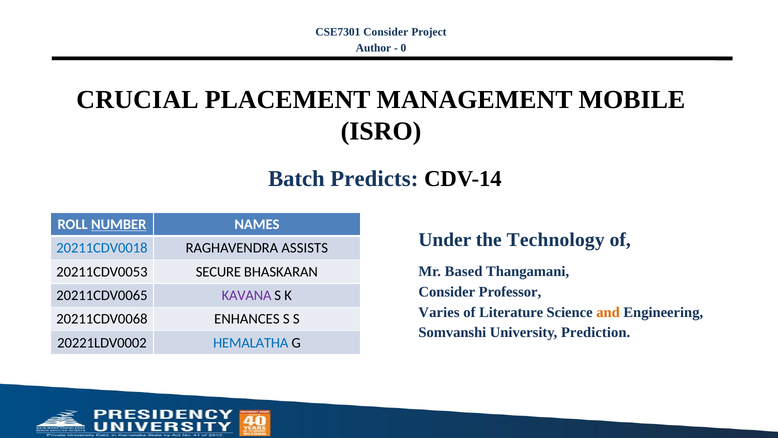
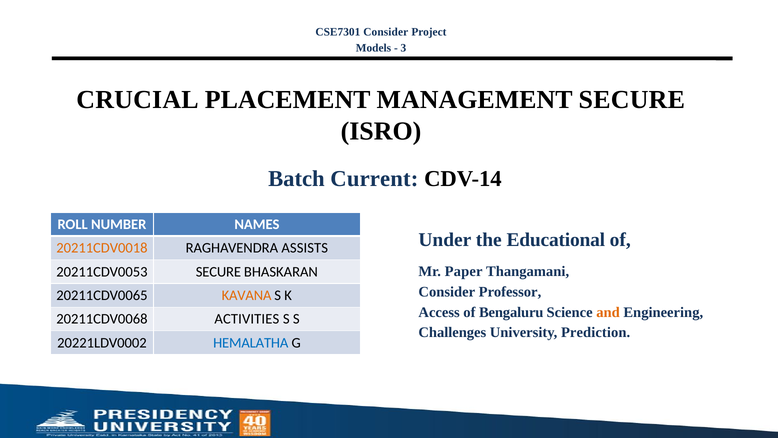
Author: Author -> Models
0: 0 -> 3
MANAGEMENT MOBILE: MOBILE -> SECURE
Predicts: Predicts -> Current
NUMBER underline: present -> none
Technology: Technology -> Educational
20211CDV0018 colour: blue -> orange
Based: Based -> Paper
KAVANA colour: purple -> orange
Varies: Varies -> Access
Literature: Literature -> Bengaluru
ENHANCES: ENHANCES -> ACTIVITIES
Somvanshi: Somvanshi -> Challenges
